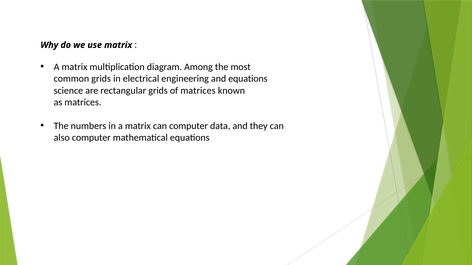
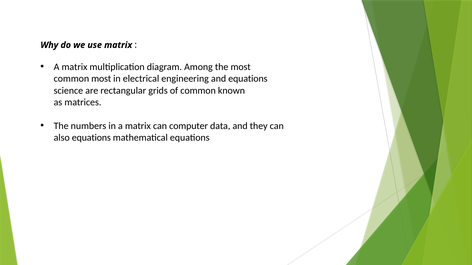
common grids: grids -> most
of matrices: matrices -> common
also computer: computer -> equations
